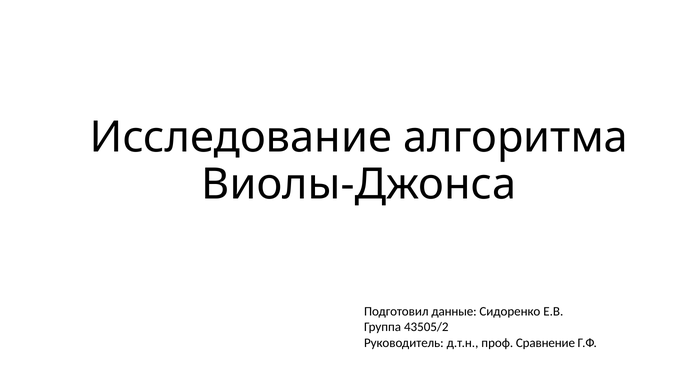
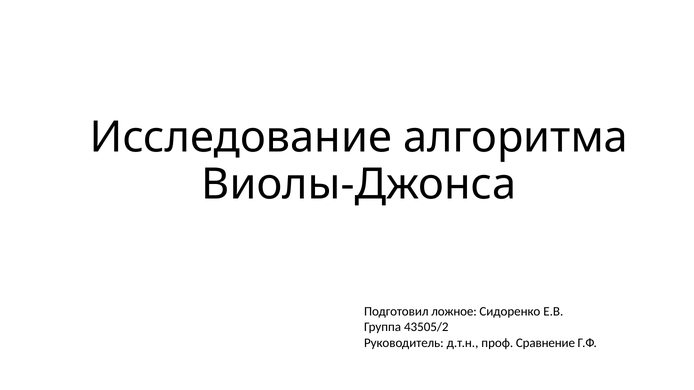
данные: данные -> ложное
